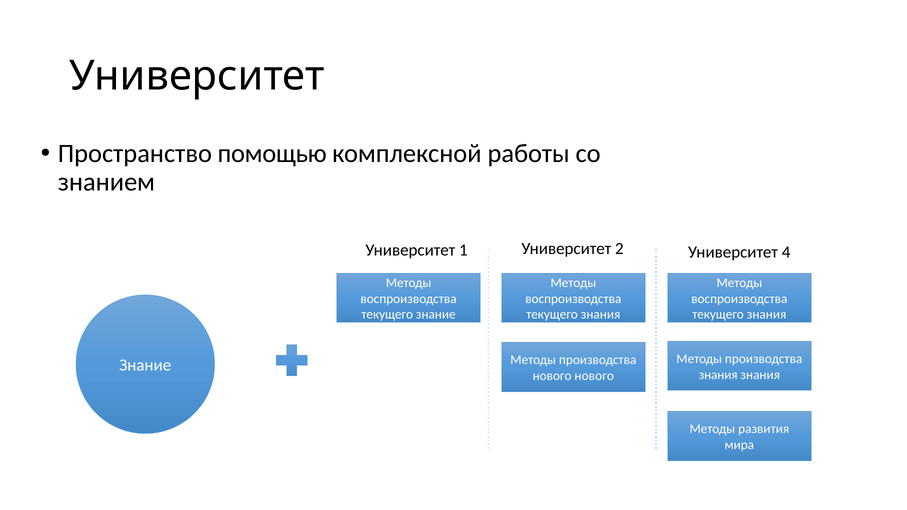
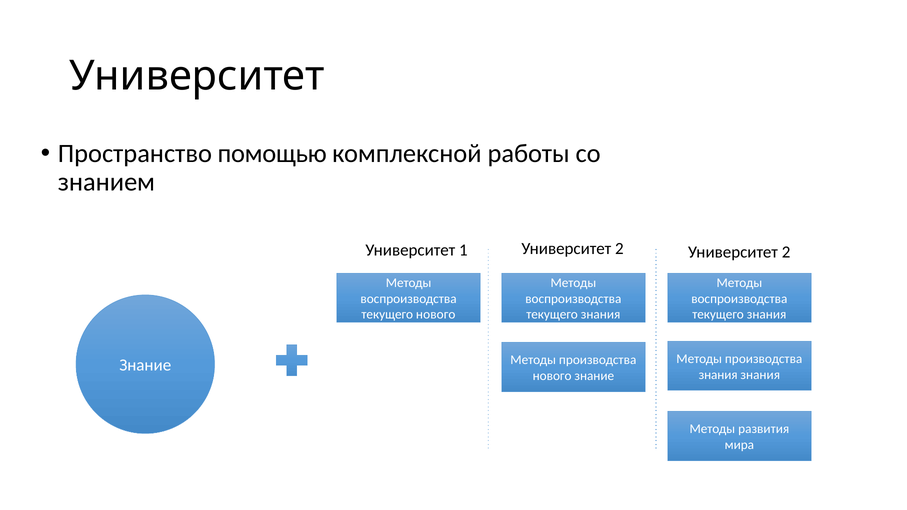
2 Университет 4: 4 -> 2
текущего знание: знание -> нового
нового нового: нового -> знание
